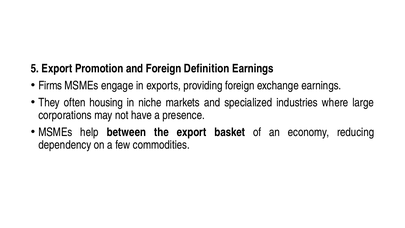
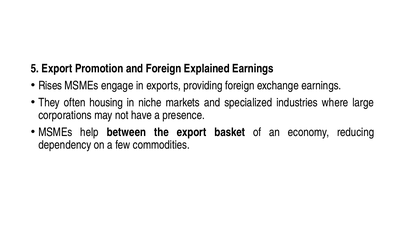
Definition: Definition -> Explained
Firms: Firms -> Rises
